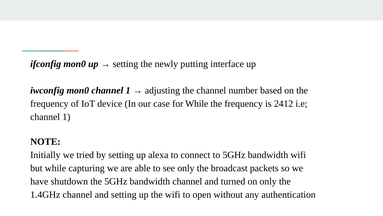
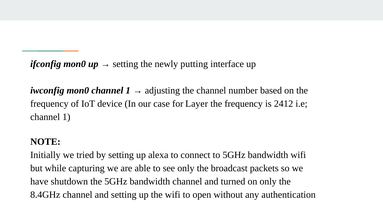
for While: While -> Layer
1.4GHz: 1.4GHz -> 8.4GHz
